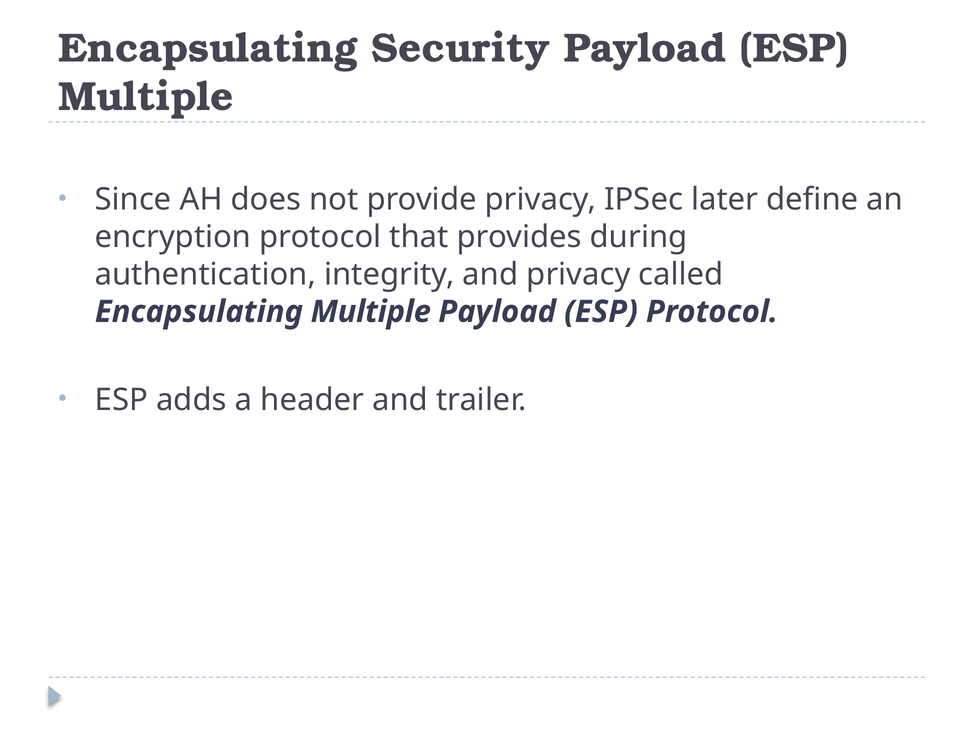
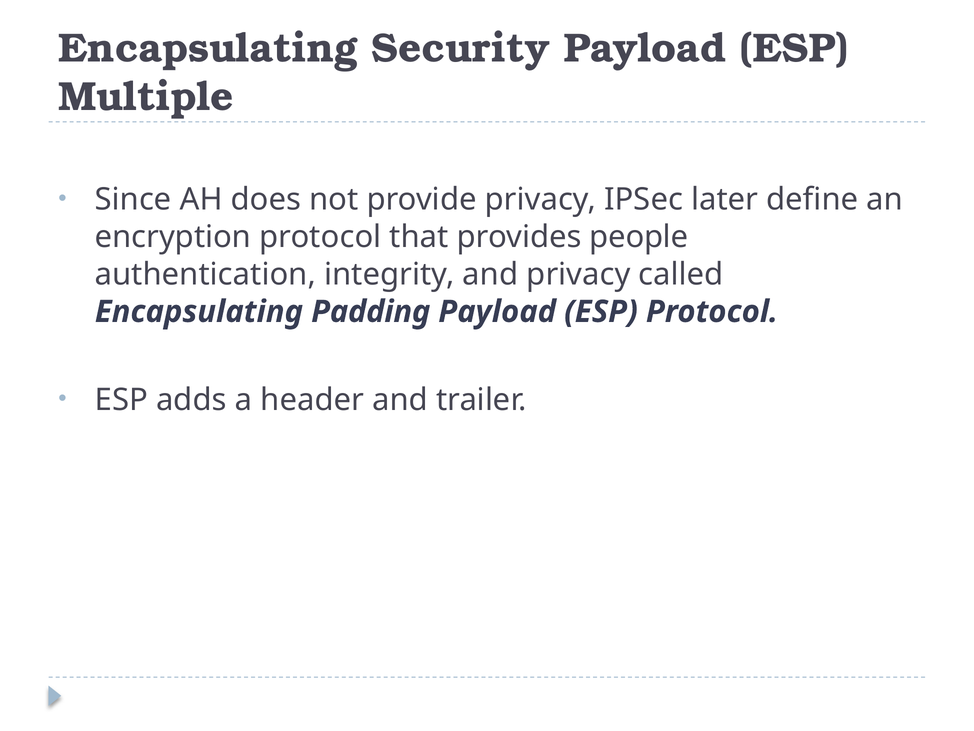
during: during -> people
Encapsulating Multiple: Multiple -> Padding
